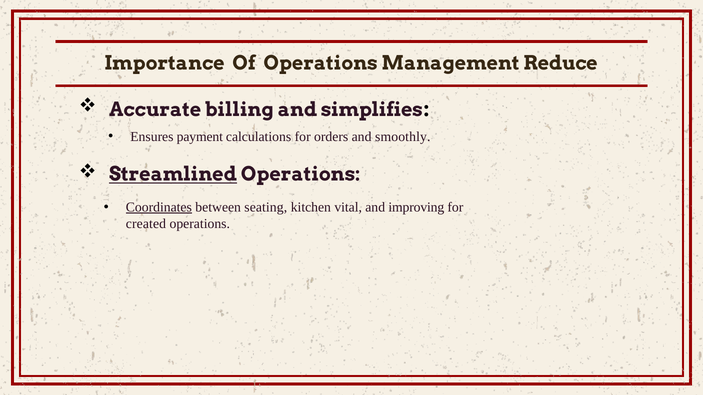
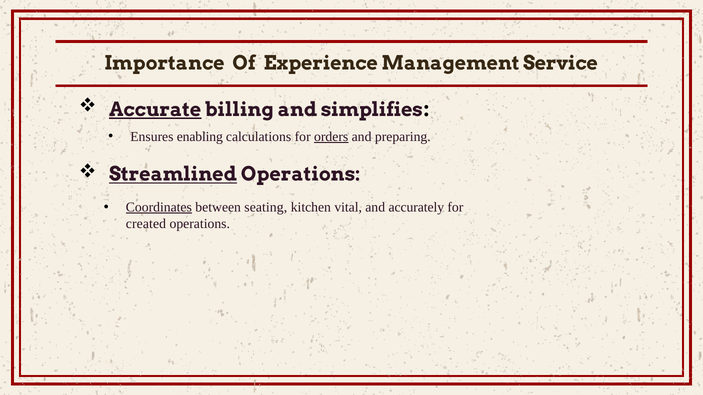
Of Operations: Operations -> Experience
Reduce: Reduce -> Service
Accurate underline: none -> present
payment: payment -> enabling
orders underline: none -> present
smoothly: smoothly -> preparing
improving: improving -> accurately
